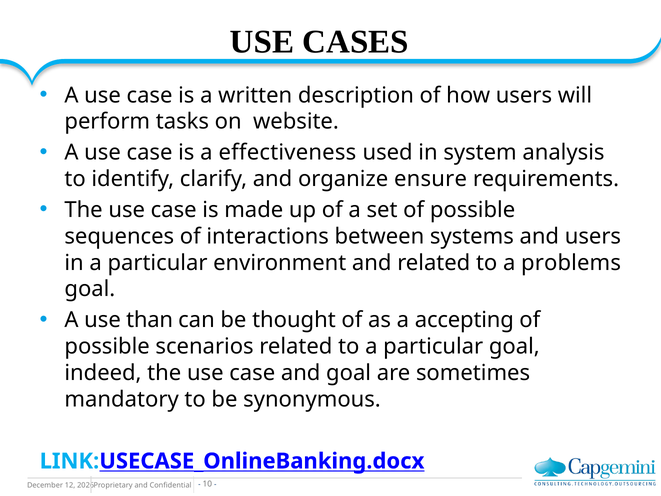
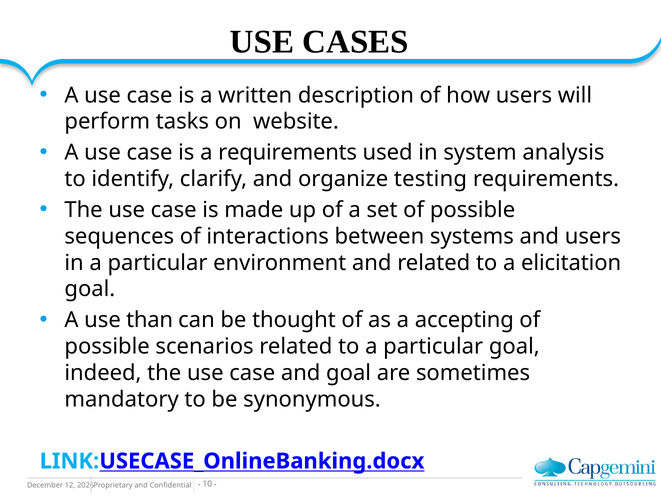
a effectiveness: effectiveness -> requirements
ensure: ensure -> testing
problems: problems -> elicitation
